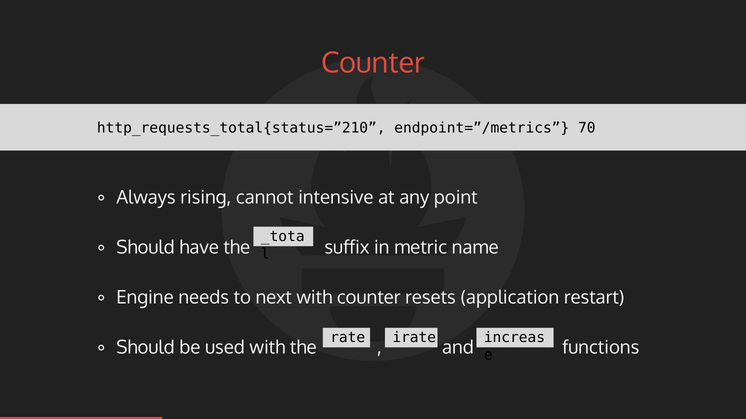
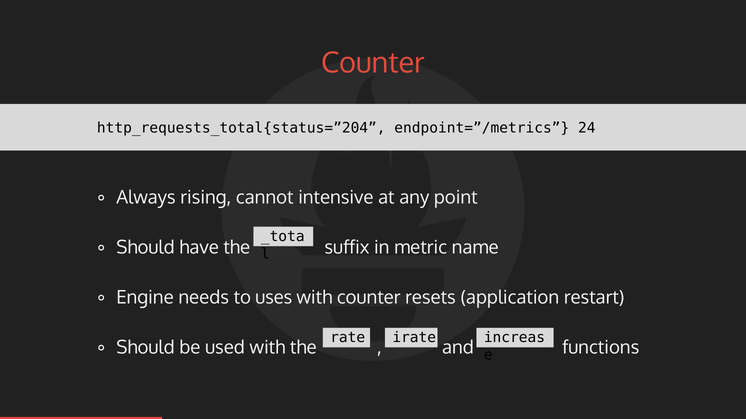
http_requests_total{status=”210: http_requests_total{status=”210 -> http_requests_total{status=”204
70: 70 -> 24
next: next -> uses
